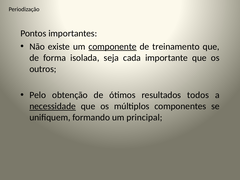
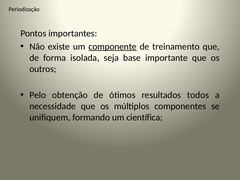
cada: cada -> base
necessidade underline: present -> none
principal: principal -> científica
